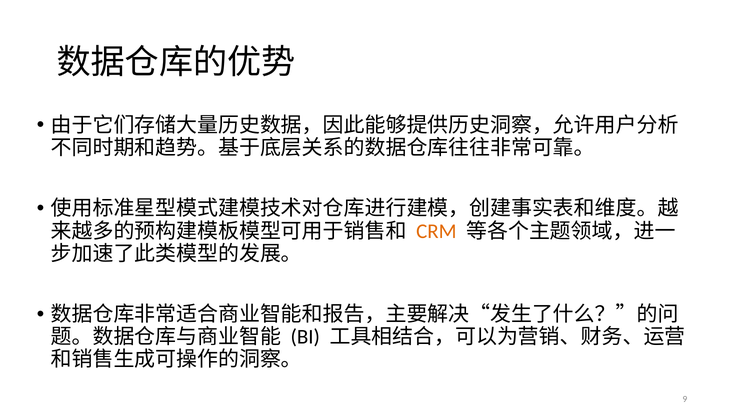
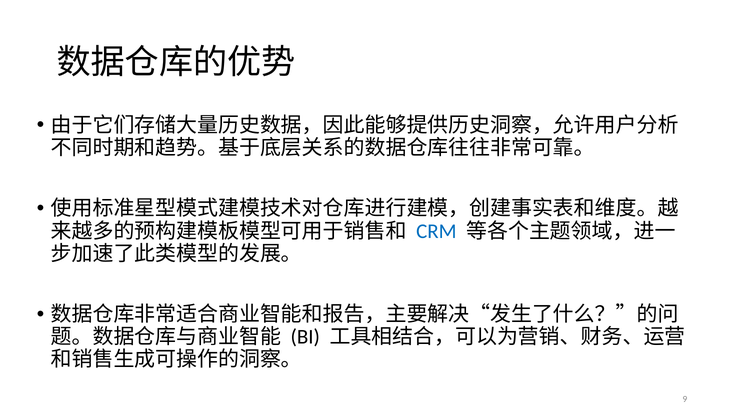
CRM colour: orange -> blue
